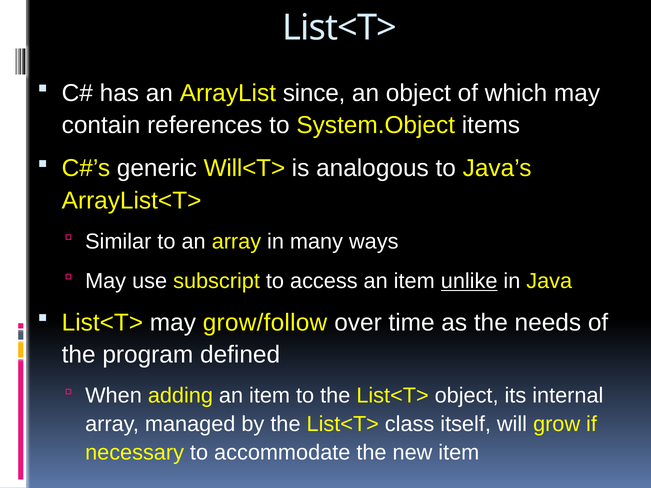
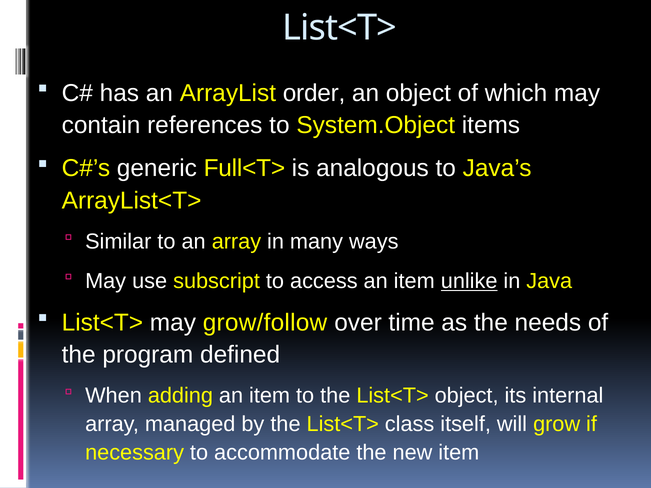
since: since -> order
Will<T>: Will<T> -> Full<T>
